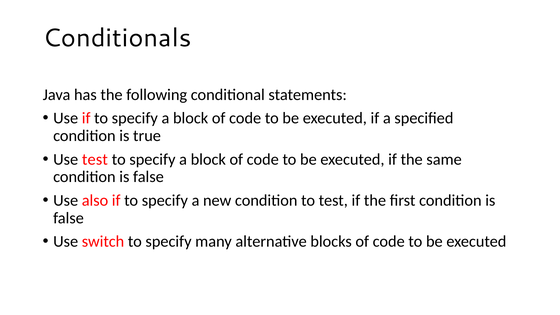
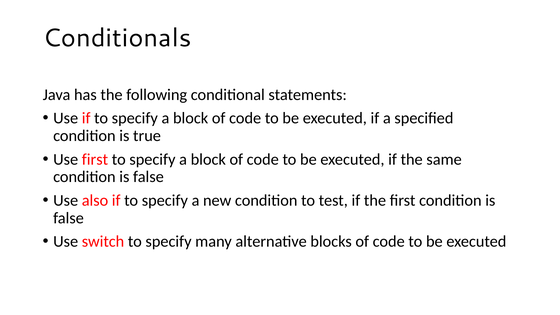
Use test: test -> first
